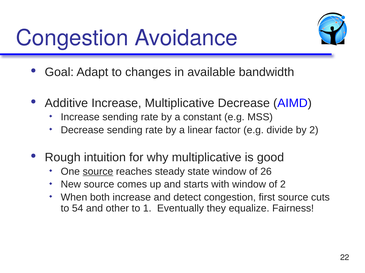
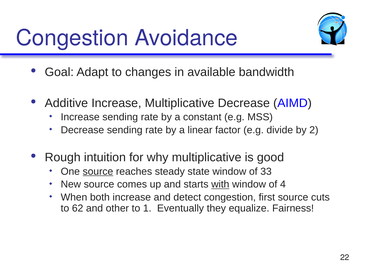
26: 26 -> 33
with underline: none -> present
of 2: 2 -> 4
54: 54 -> 62
